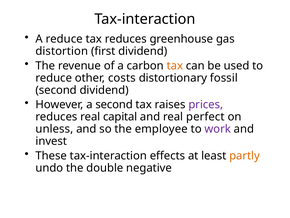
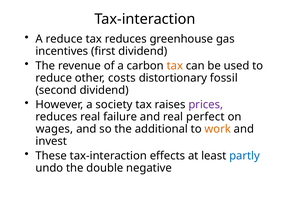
distortion: distortion -> incentives
a second: second -> society
capital: capital -> failure
unless: unless -> wages
employee: employee -> additional
work colour: purple -> orange
partly colour: orange -> blue
